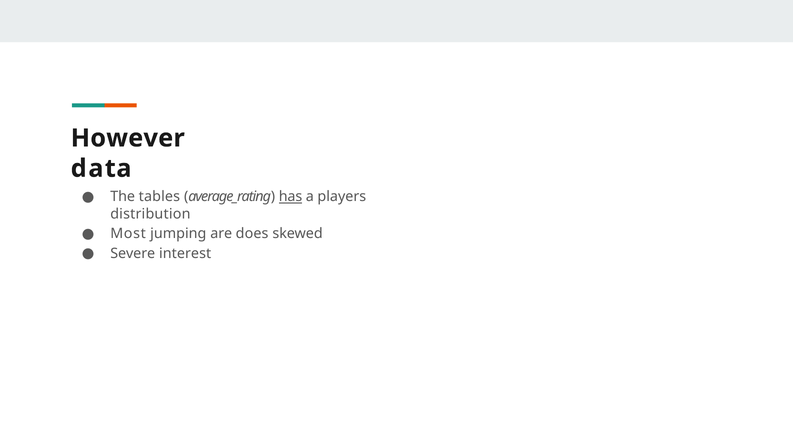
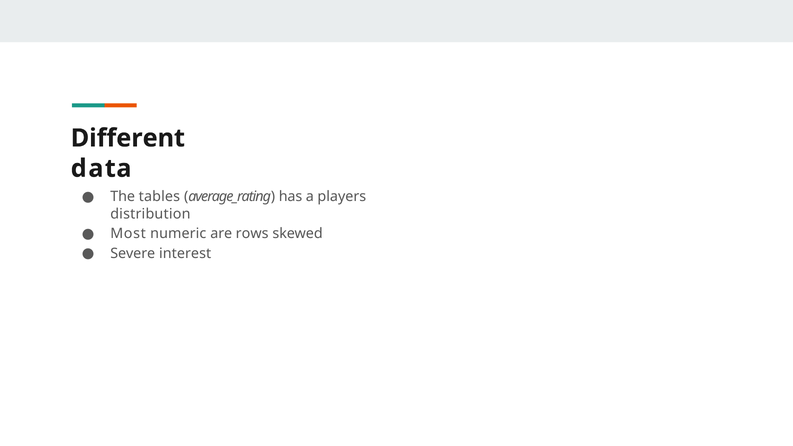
However: However -> Different
has underline: present -> none
jumping: jumping -> numeric
does: does -> rows
